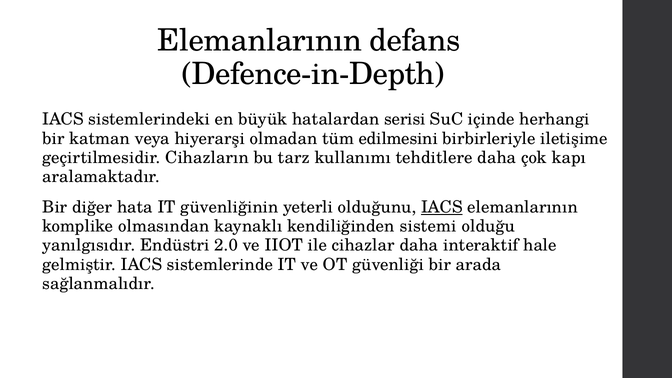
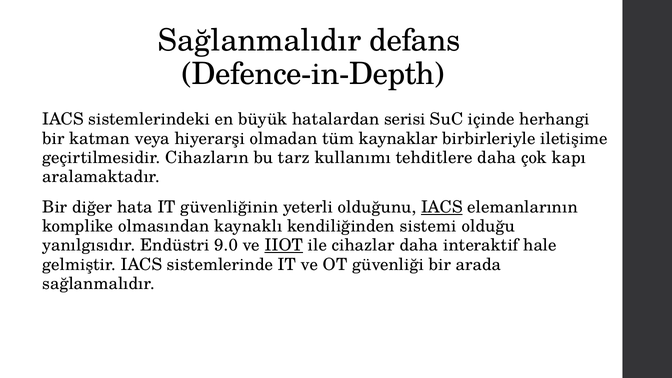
Elemanlarının at (260, 41): Elemanlarının -> Sağlanmalıdır
edilmesini: edilmesini -> kaynaklar
2.0: 2.0 -> 9.0
IIOT underline: none -> present
